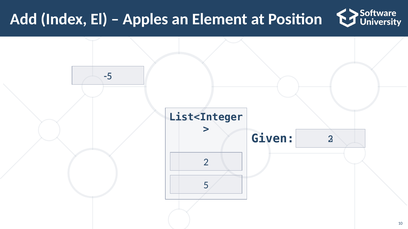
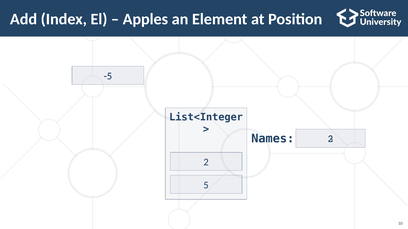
Given: Given -> Names
